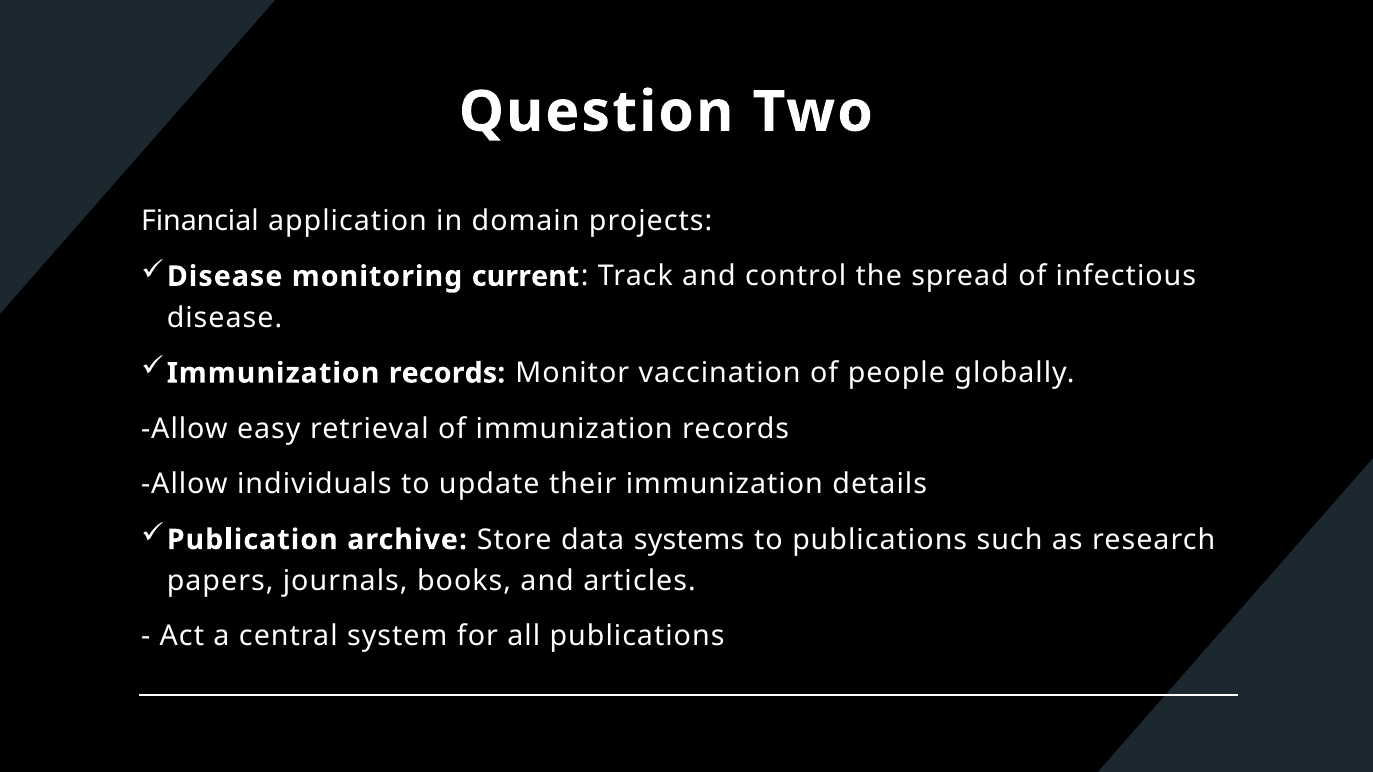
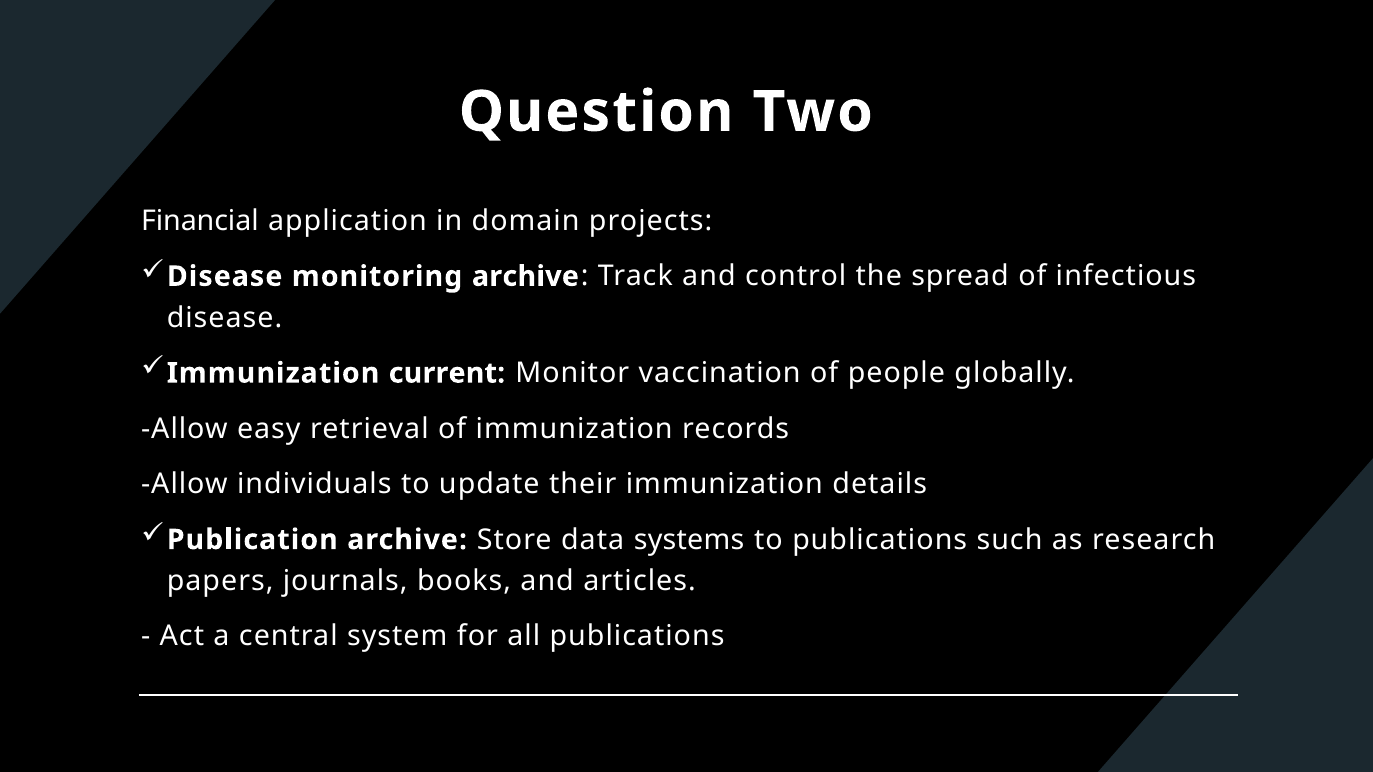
monitoring current: current -> archive
records at (447, 373): records -> current
